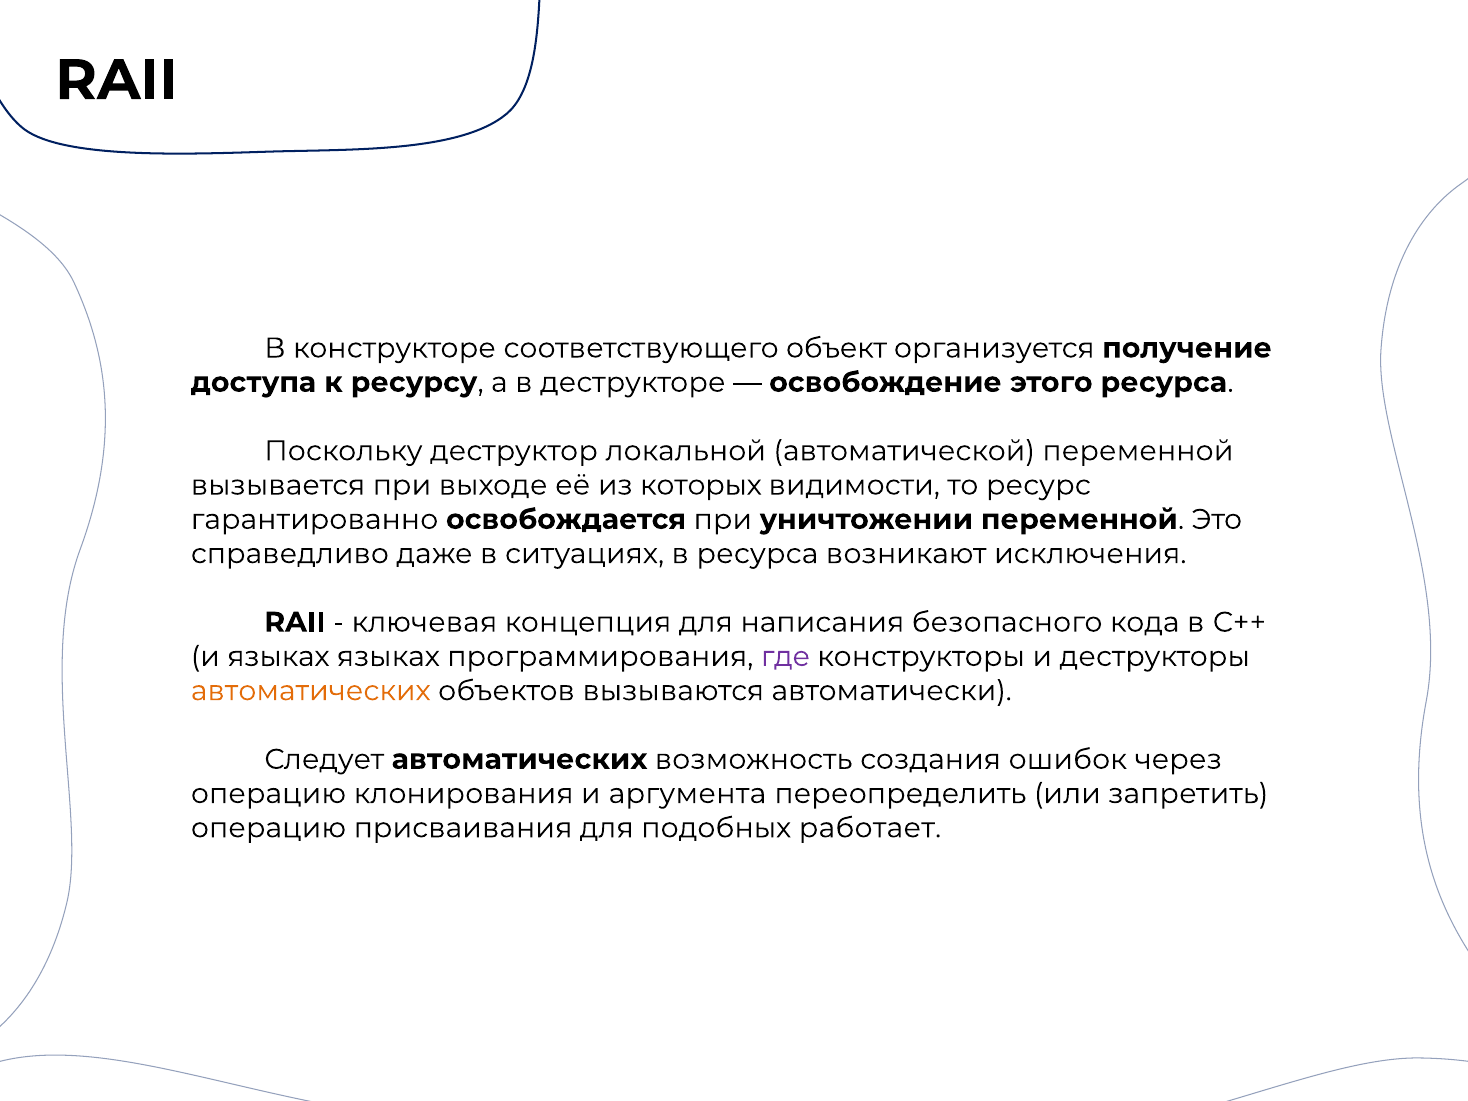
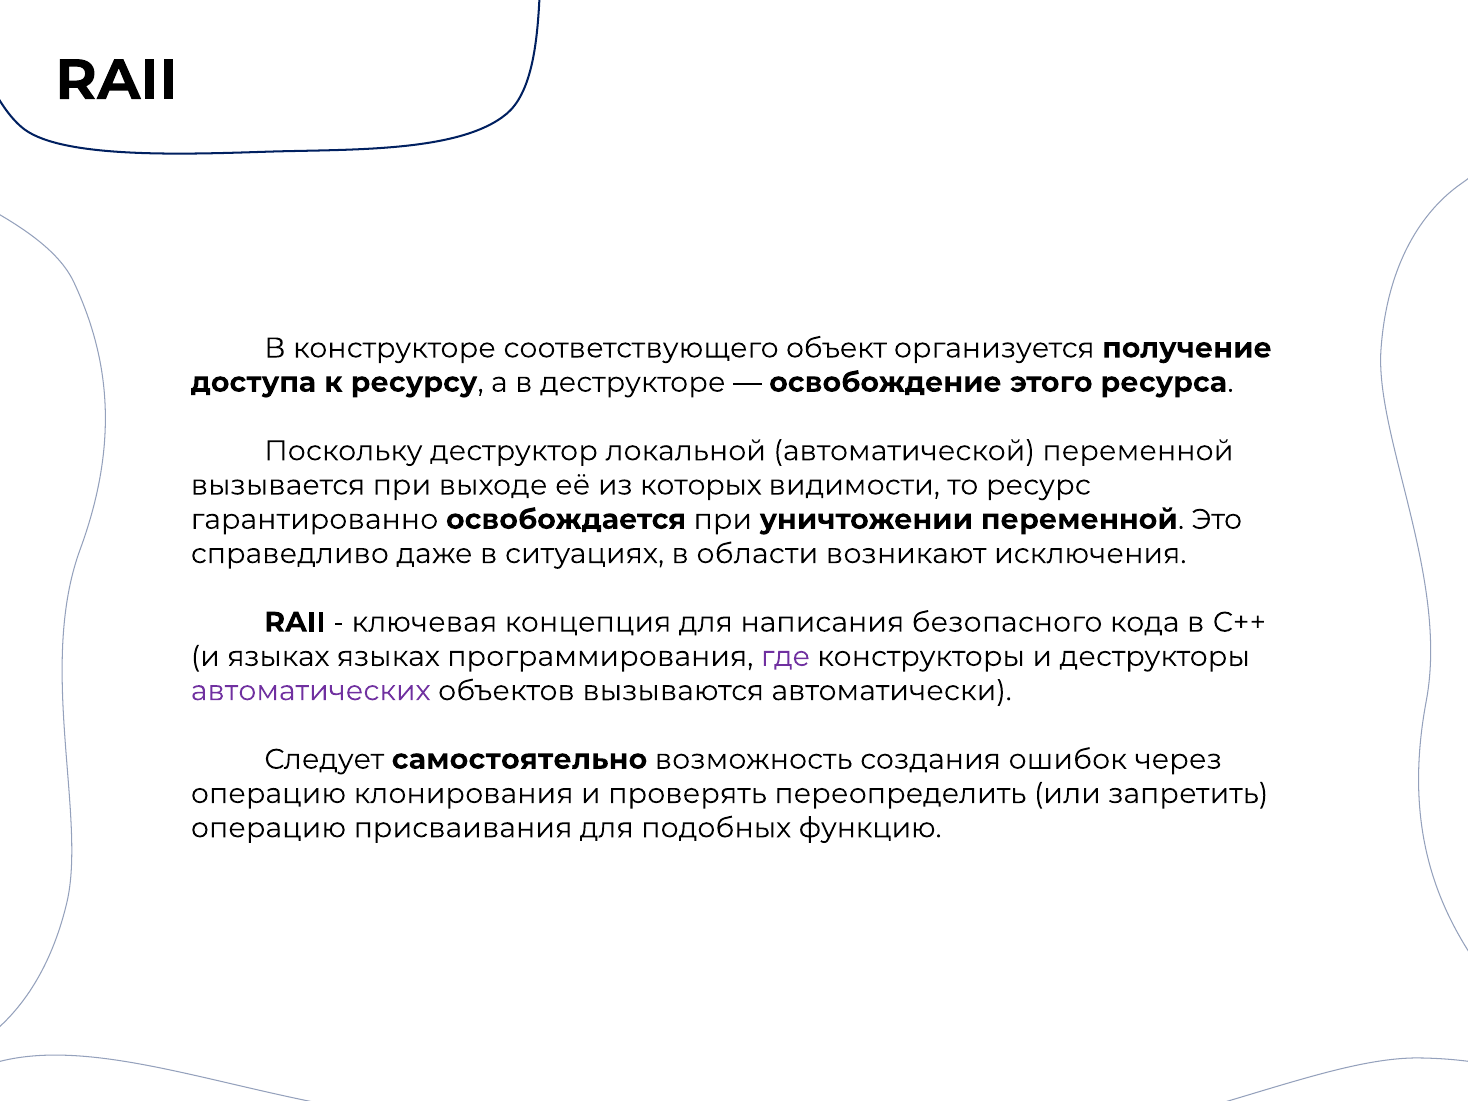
в ресурса: ресурса -> области
автоматических at (311, 691) colour: orange -> purple
Следует автоматических: автоматических -> самостоятельно
аргумента: аргумента -> проверять
работает: работает -> функцию
